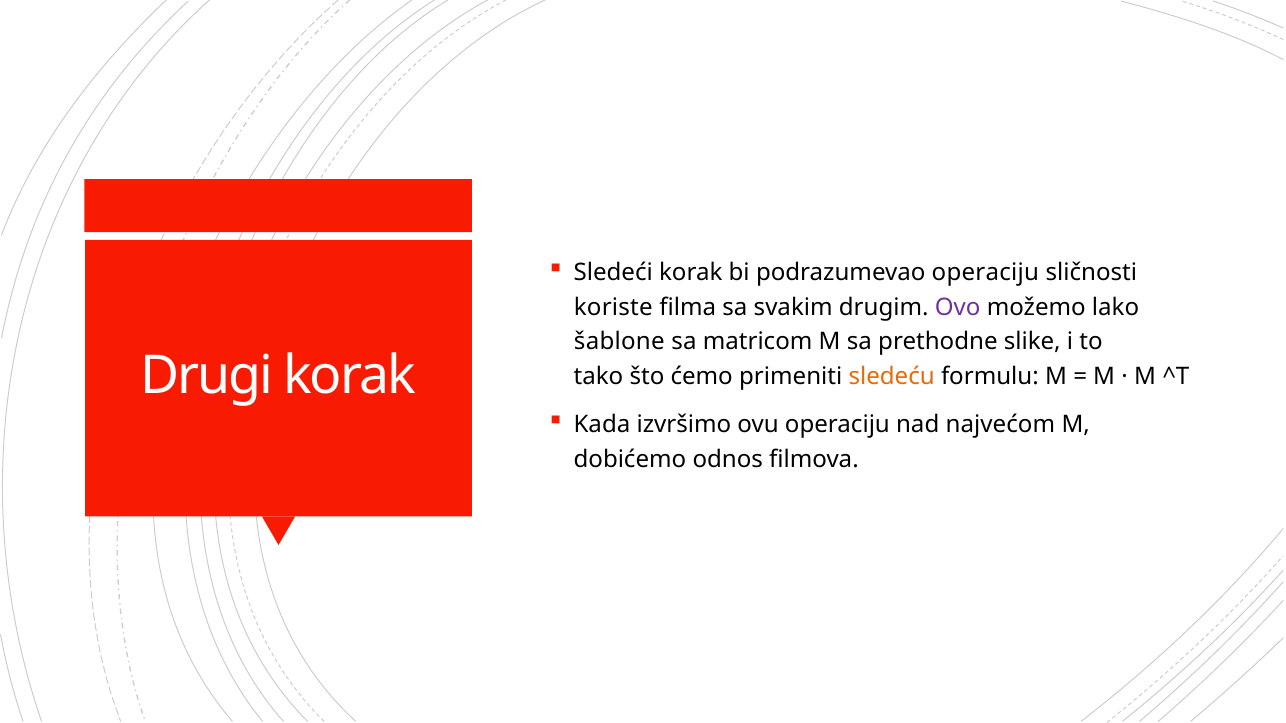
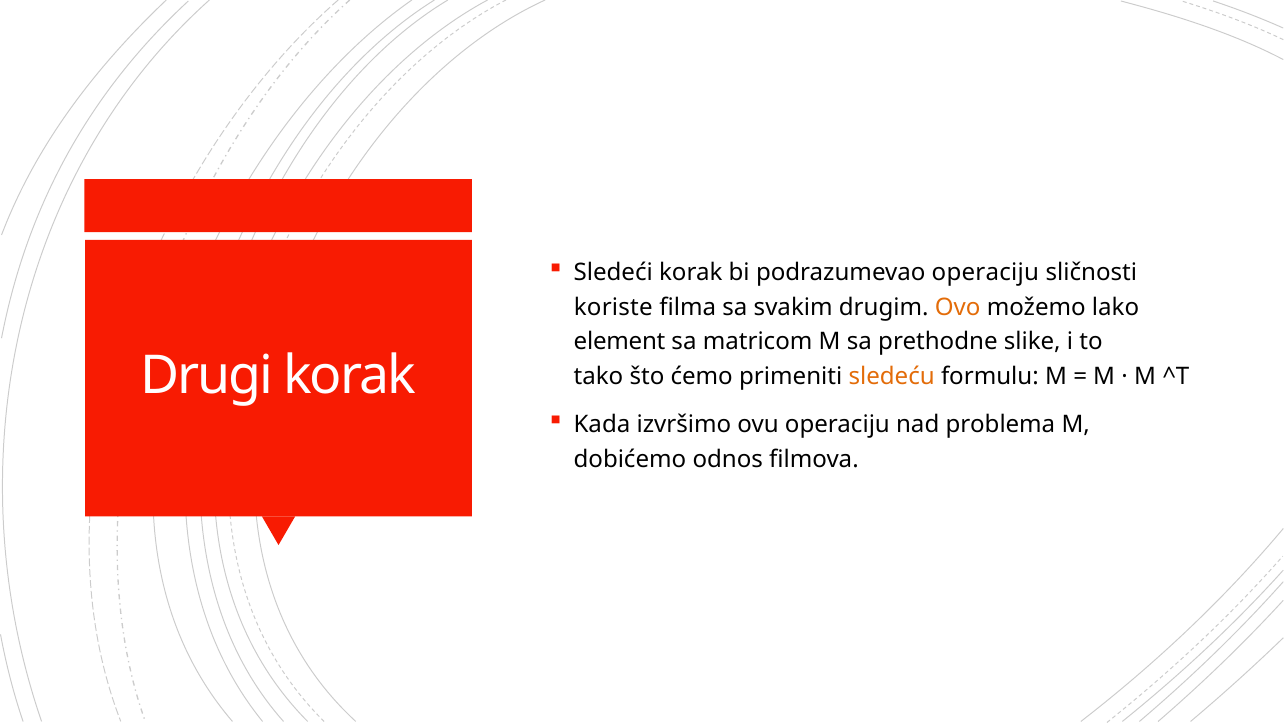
Ovo colour: purple -> orange
šablone: šablone -> element
najvećom: najvećom -> problema
